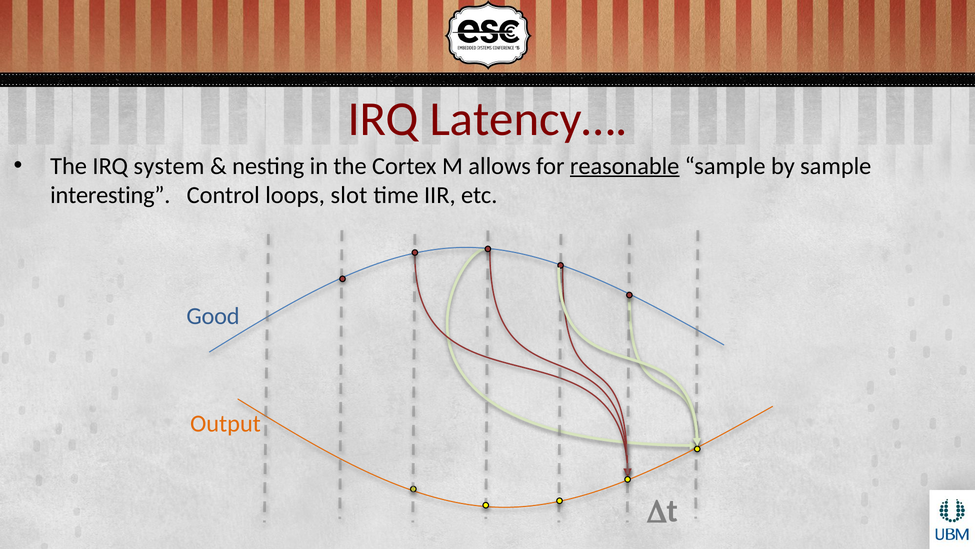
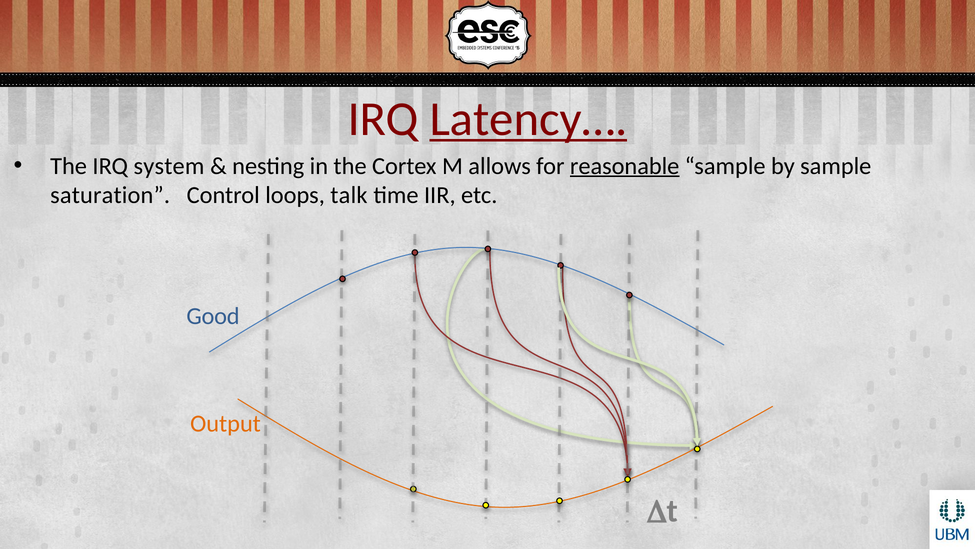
Latency… underline: none -> present
interesting: interesting -> saturation
slot: slot -> talk
